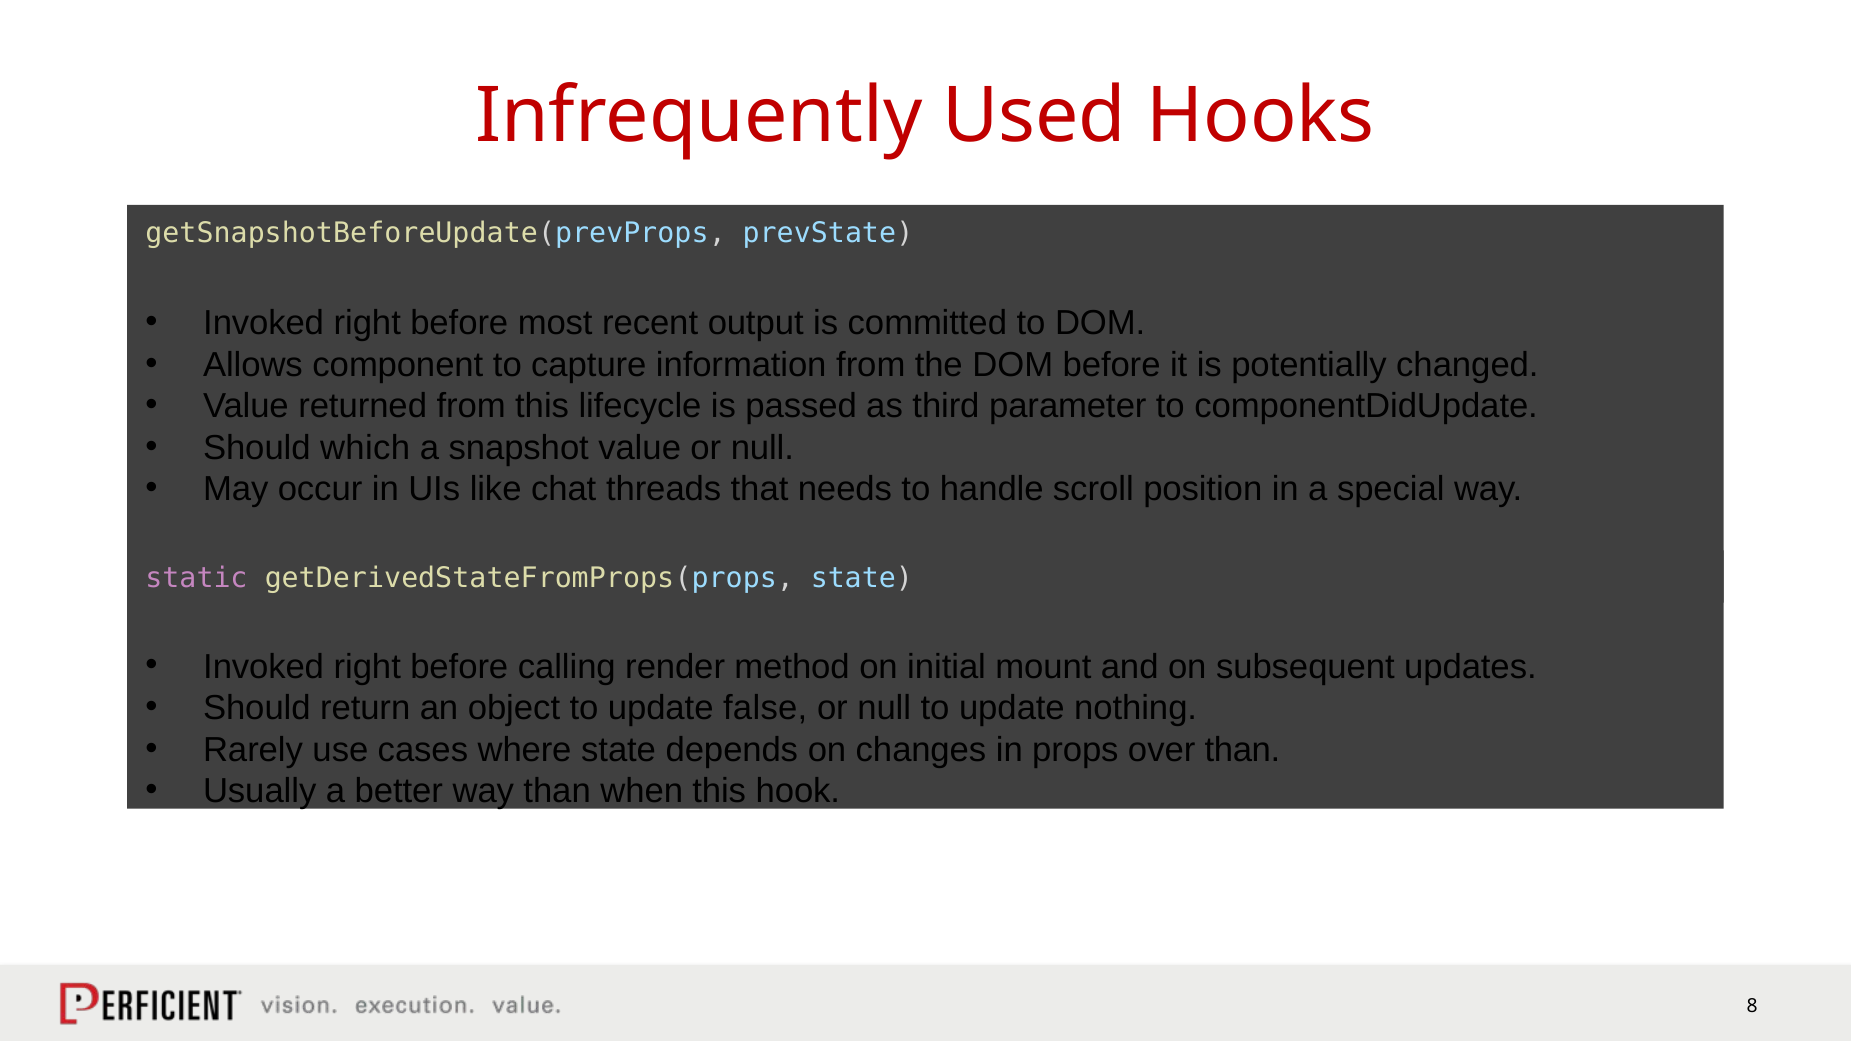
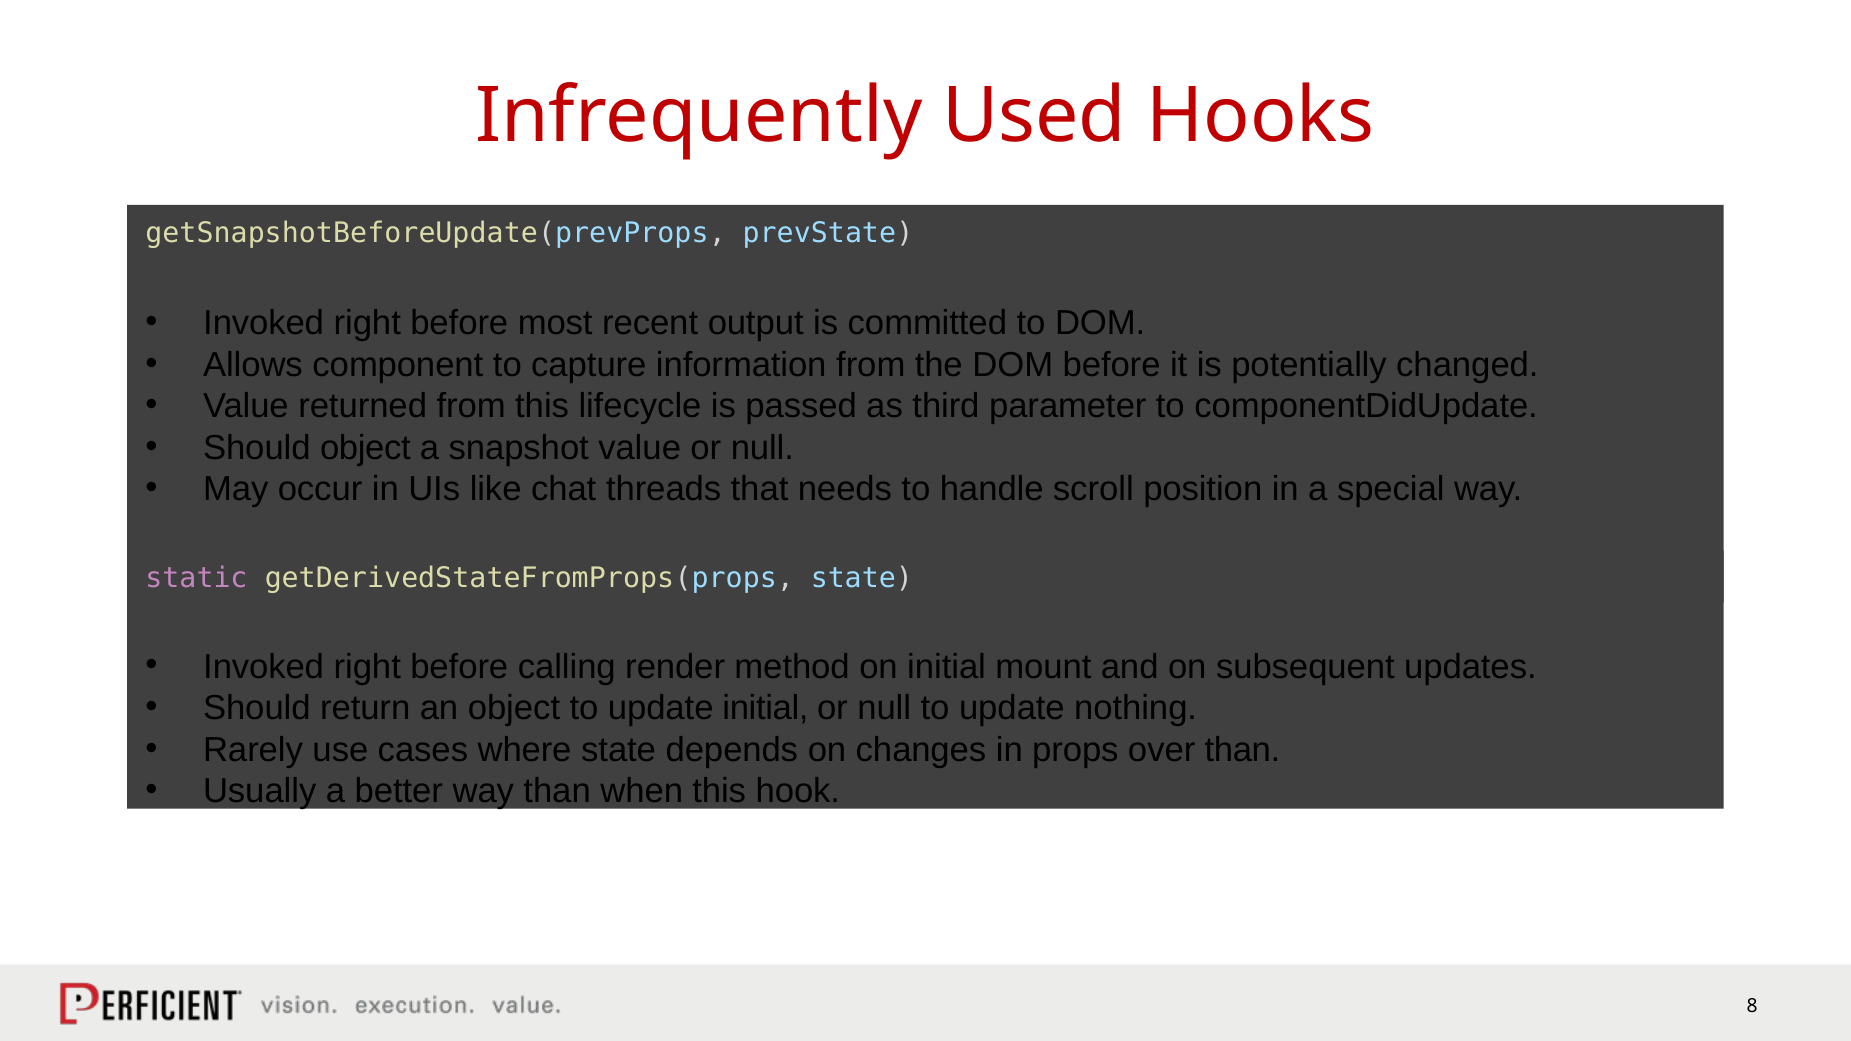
Should which: which -> object
update false: false -> initial
